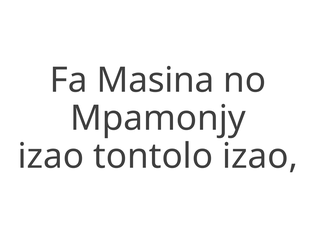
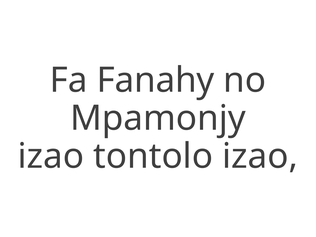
Masina: Masina -> Fanahy
